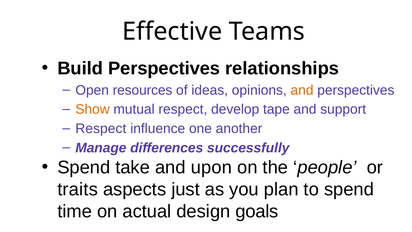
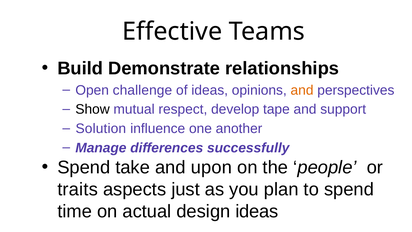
Build Perspectives: Perspectives -> Demonstrate
resources: resources -> challenge
Show colour: orange -> black
Respect at (101, 129): Respect -> Solution
design goals: goals -> ideas
